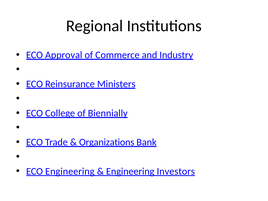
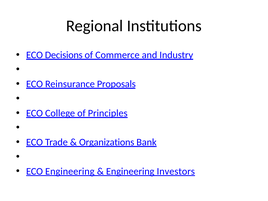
Approval: Approval -> Decisions
Ministers: Ministers -> Proposals
Biennially: Biennially -> Principles
